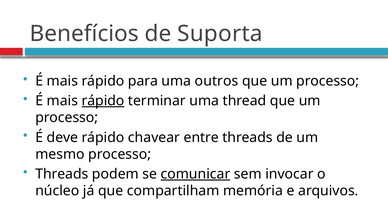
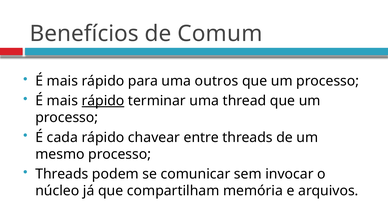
Suporta: Suporta -> Comum
deve: deve -> cada
comunicar underline: present -> none
